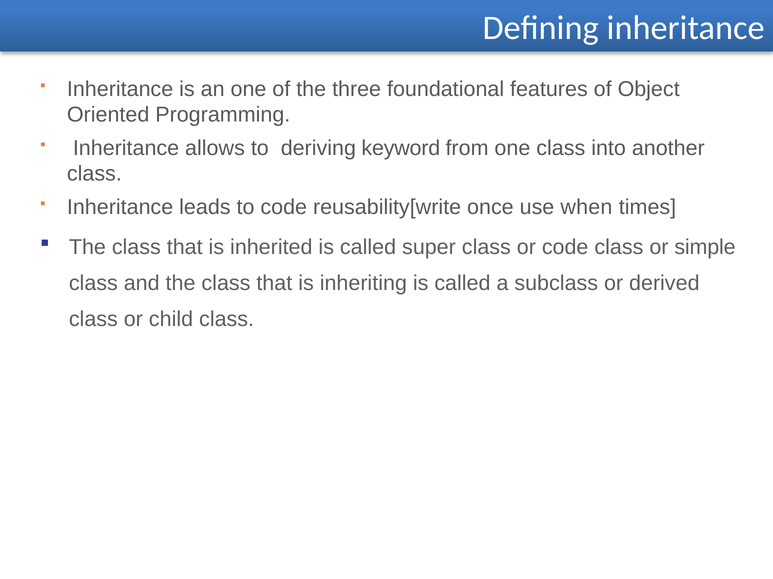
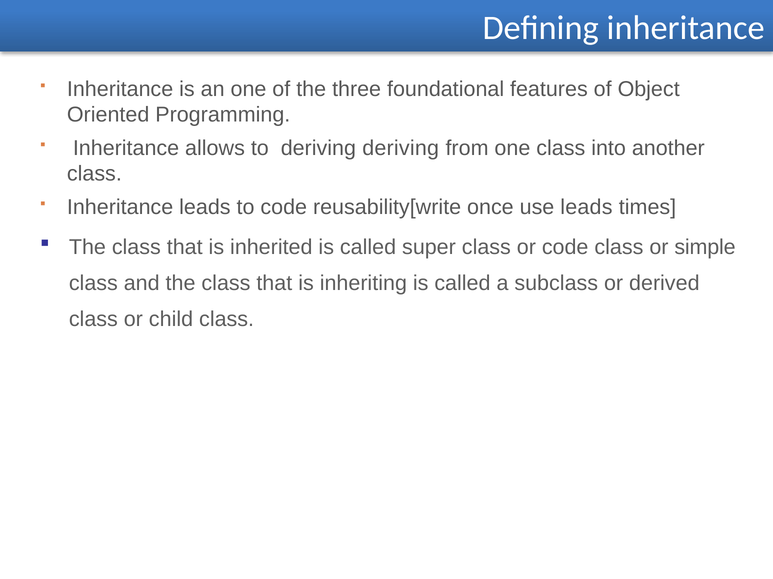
deriving keyword: keyword -> deriving
use when: when -> leads
